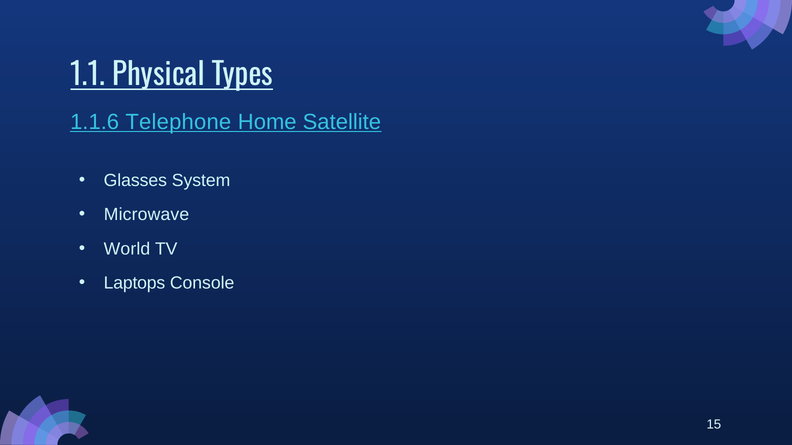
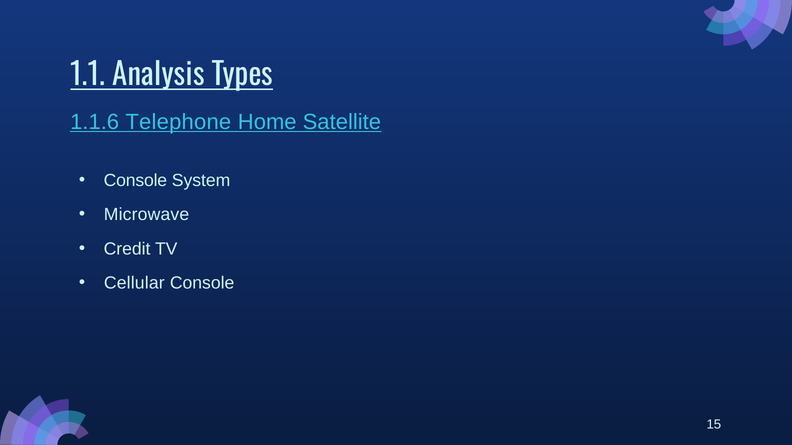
Physical: Physical -> Analysis
Glasses at (135, 180): Glasses -> Console
World: World -> Credit
Laptops: Laptops -> Cellular
